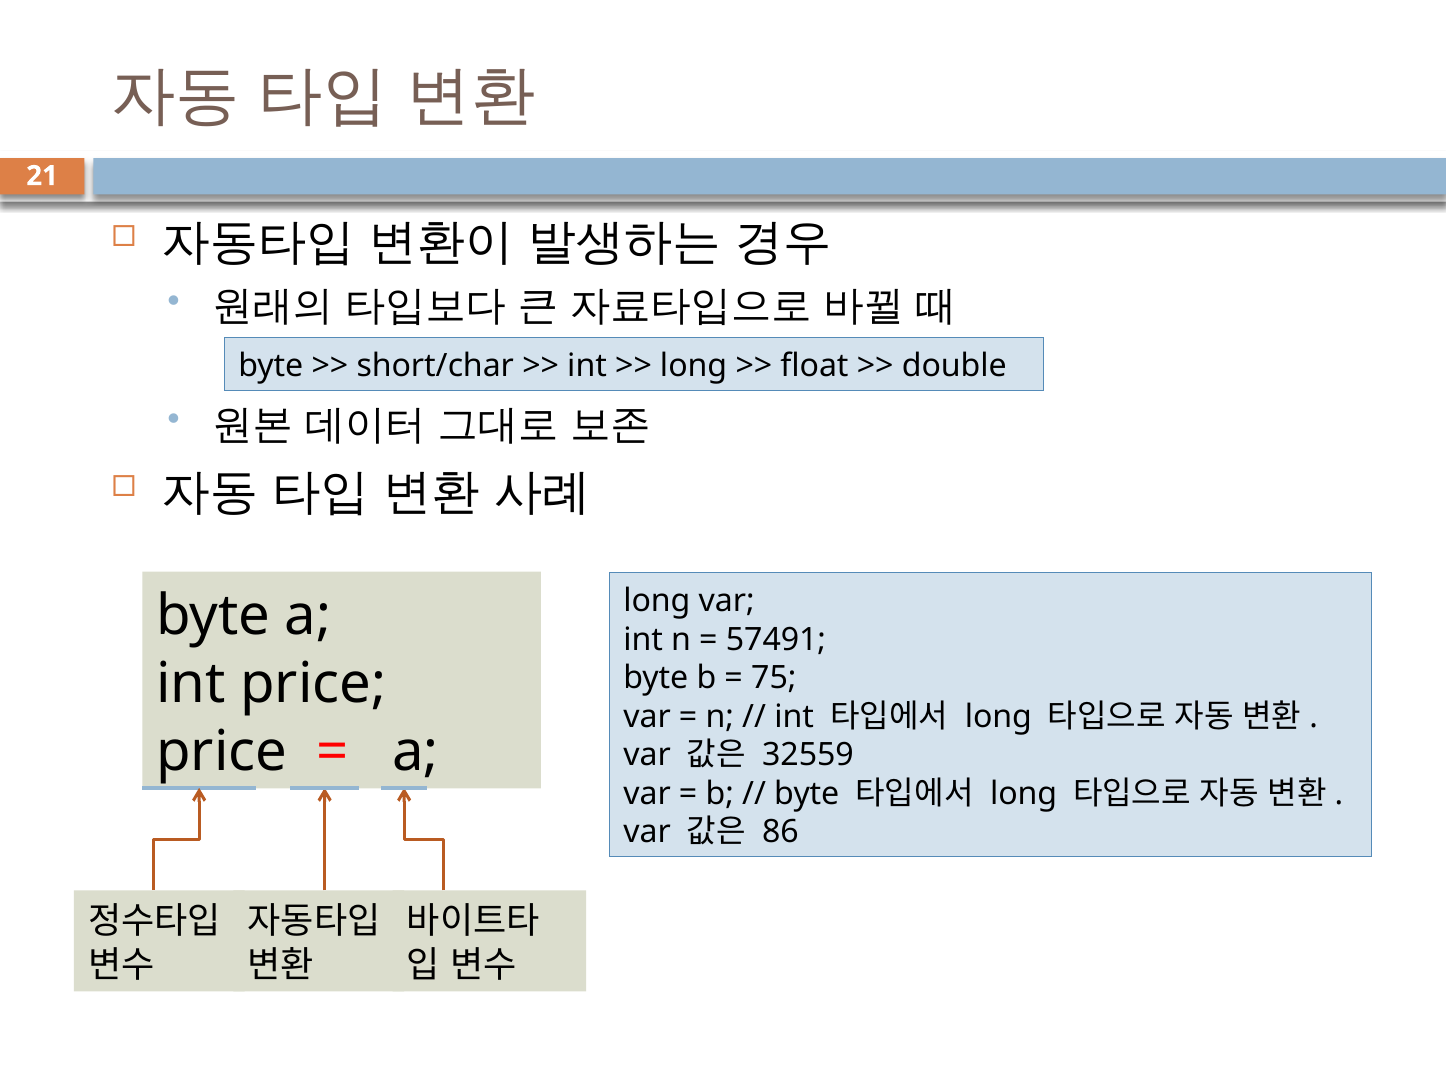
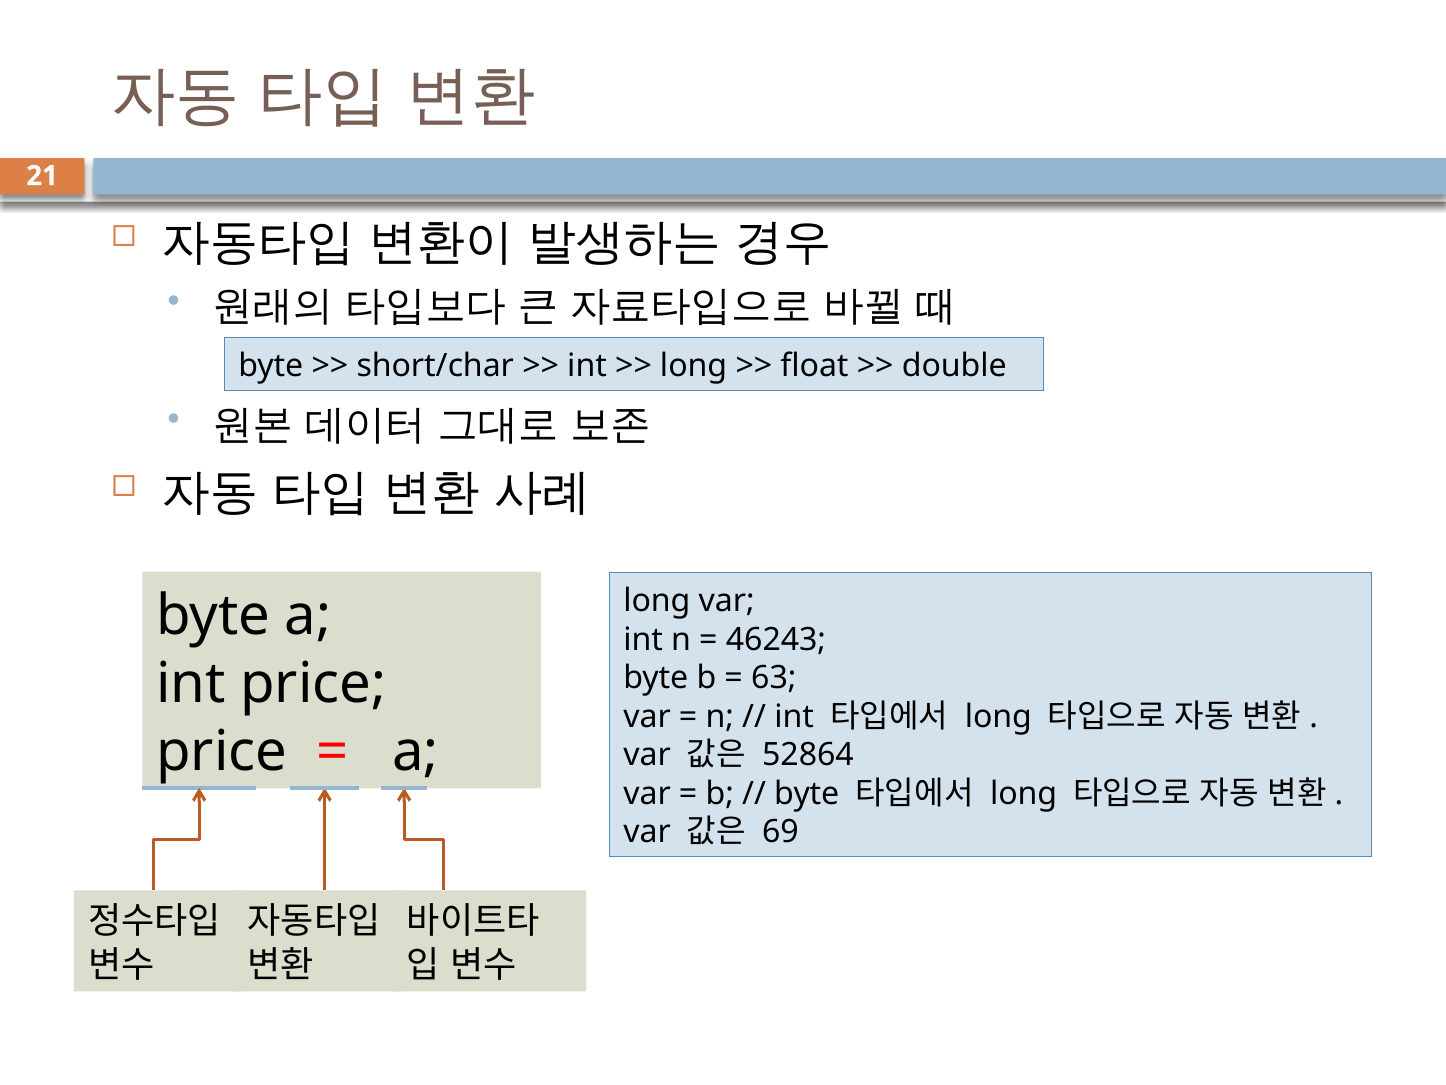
57491: 57491 -> 46243
75: 75 -> 63
32559: 32559 -> 52864
86: 86 -> 69
